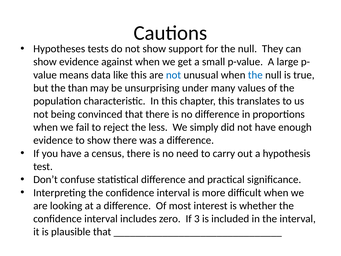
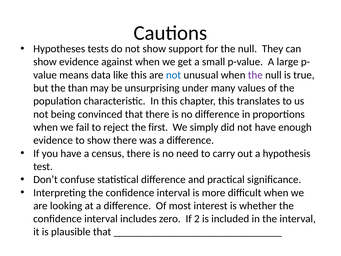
the at (255, 75) colour: blue -> purple
less: less -> first
3: 3 -> 2
